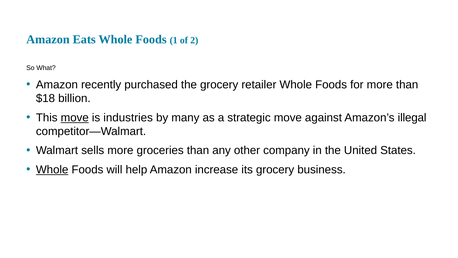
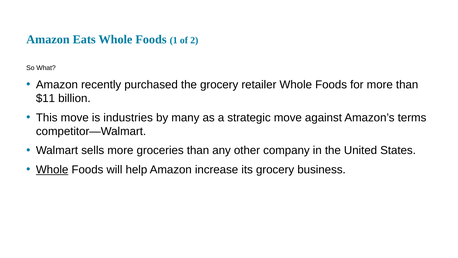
$18: $18 -> $11
move at (75, 117) underline: present -> none
illegal: illegal -> terms
